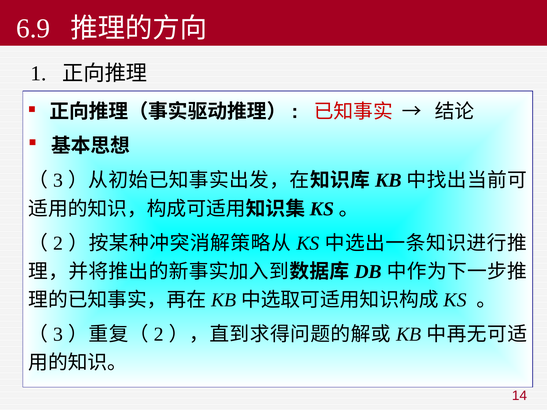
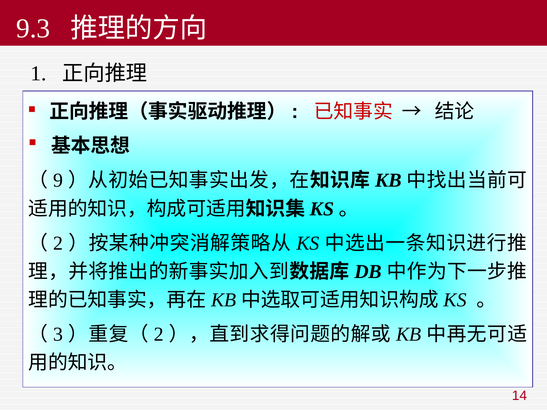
6.9: 6.9 -> 9.3
3 at (58, 181): 3 -> 9
